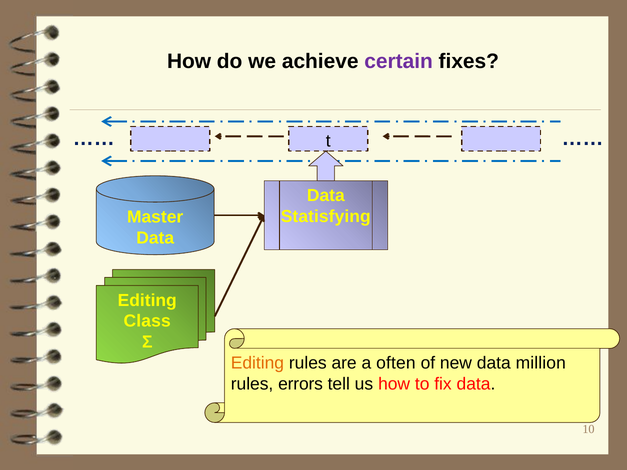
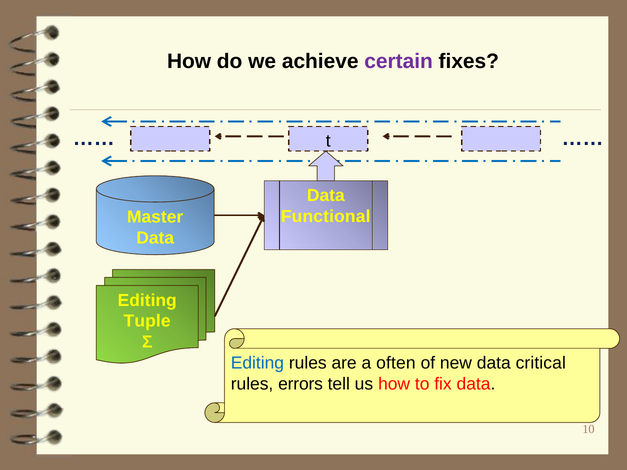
Statisfying: Statisfying -> Functional
Class: Class -> Tuple
Editing at (257, 363) colour: orange -> blue
million: million -> critical
